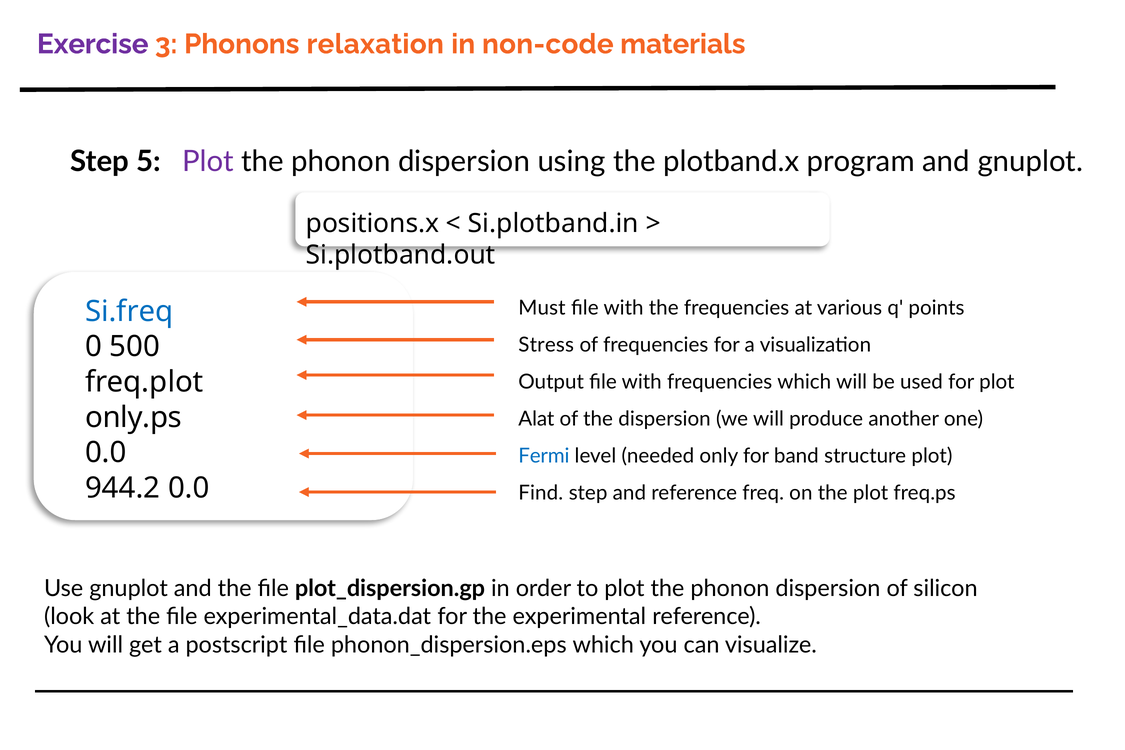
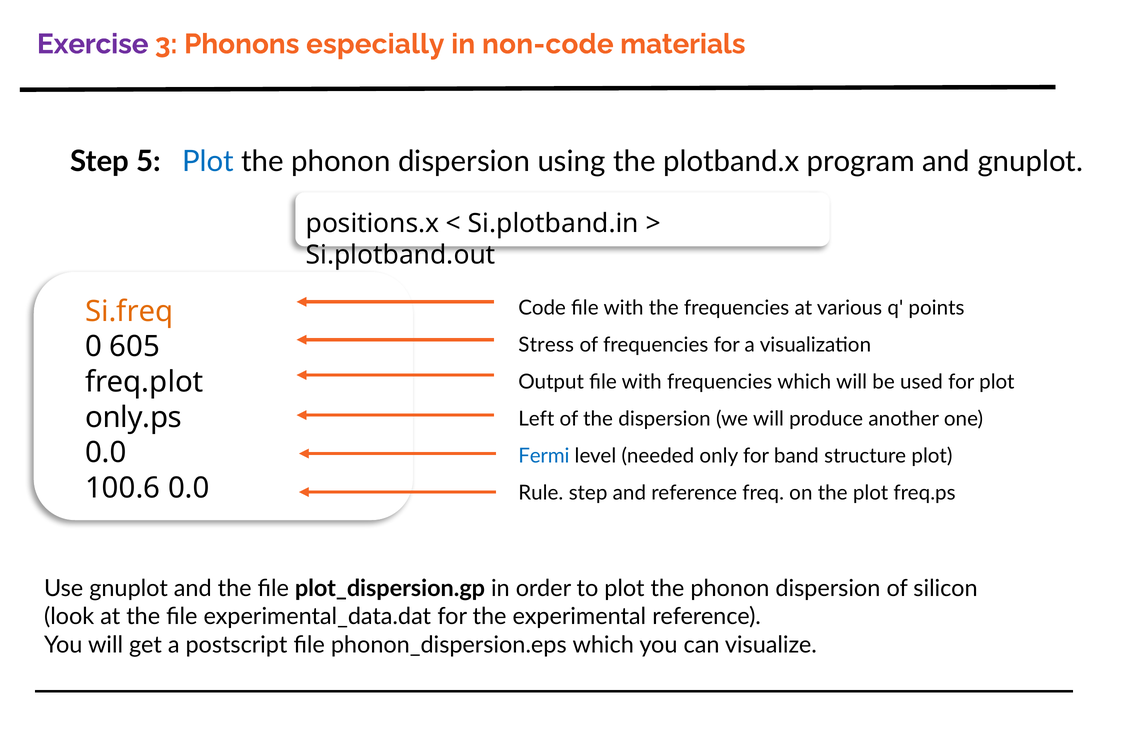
relaxation: relaxation -> especially
Plot at (208, 161) colour: purple -> blue
Must: Must -> Code
Si.freq colour: blue -> orange
500: 500 -> 605
Alat: Alat -> Left
944.2: 944.2 -> 100.6
Find: Find -> Rule
